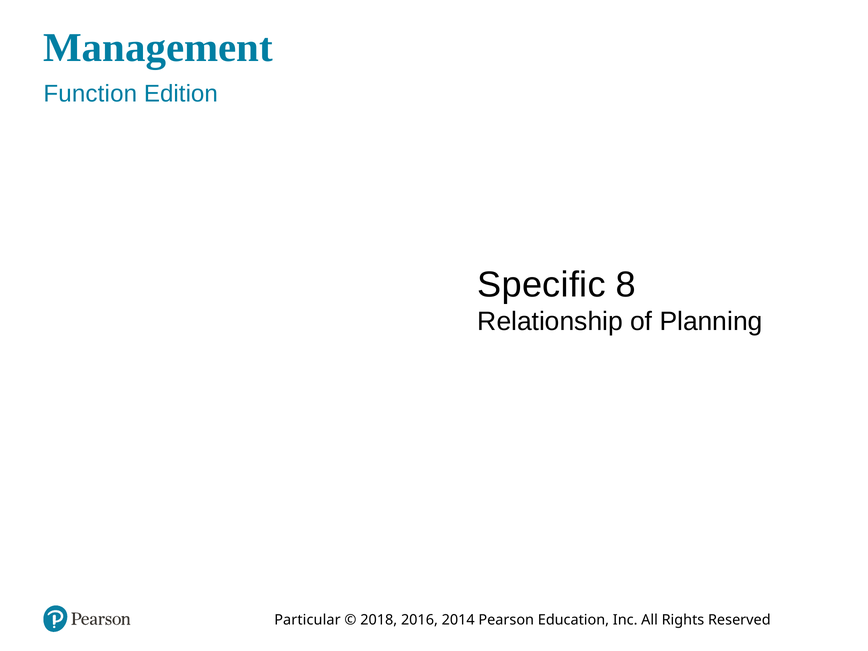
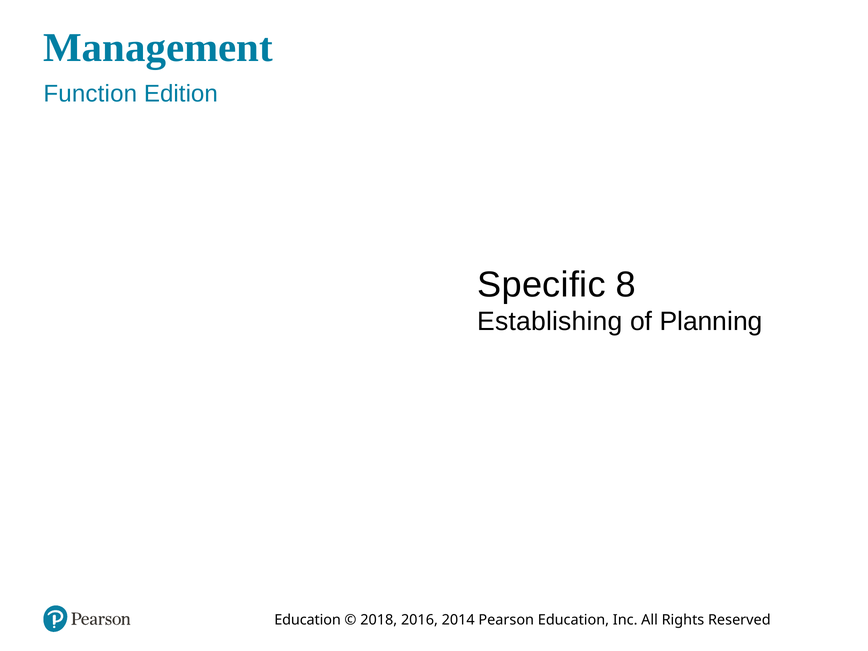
Relationship: Relationship -> Establishing
Particular at (307, 620): Particular -> Education
